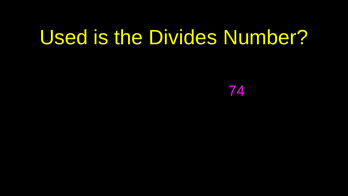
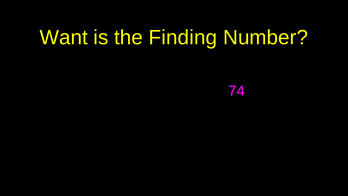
Used: Used -> Want
Divides: Divides -> Finding
